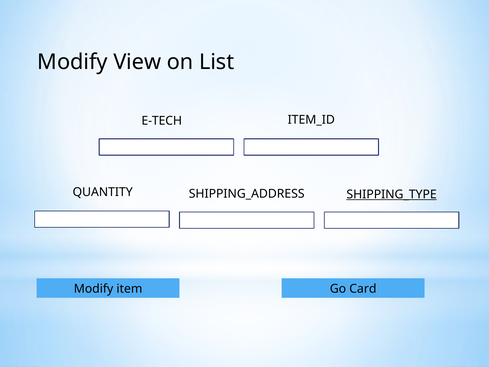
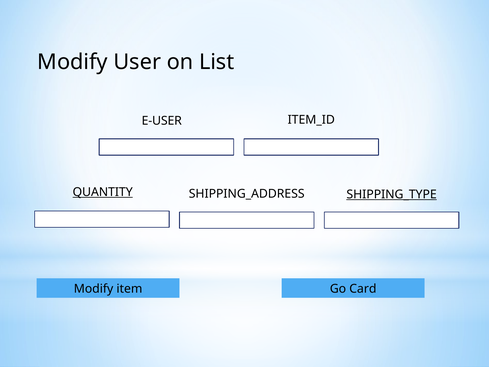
View: View -> User
E-TECH: E-TECH -> E-USER
QUANTITY underline: none -> present
